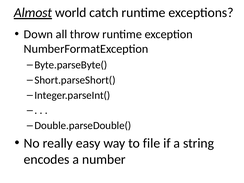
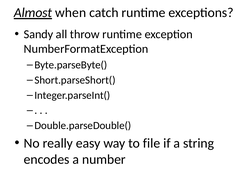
world: world -> when
Down: Down -> Sandy
